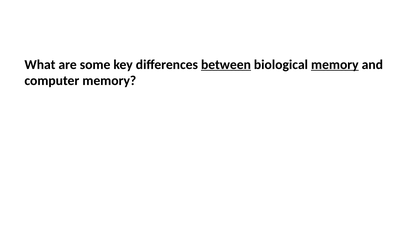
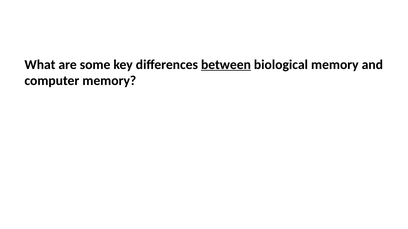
memory at (335, 65) underline: present -> none
